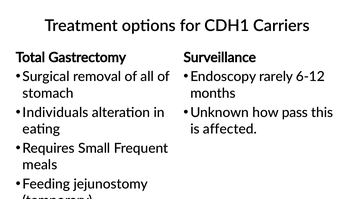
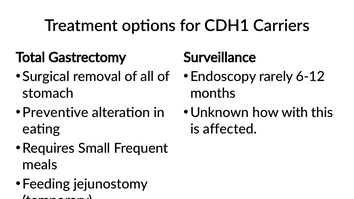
Individuals: Individuals -> Preventive
pass: pass -> with
